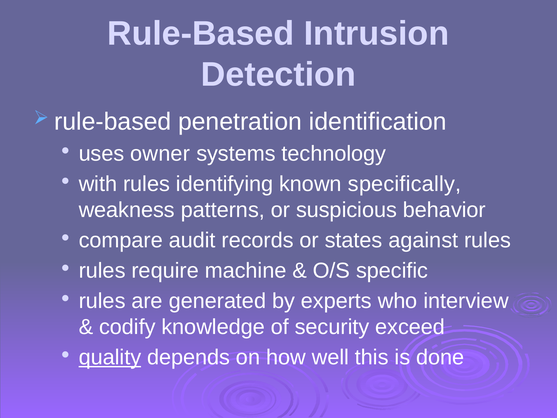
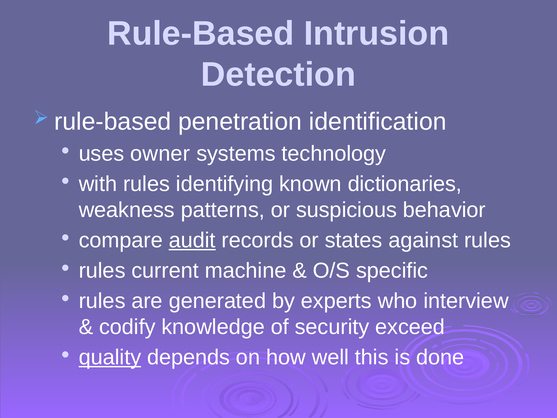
specifically: specifically -> dictionaries
audit underline: none -> present
require: require -> current
